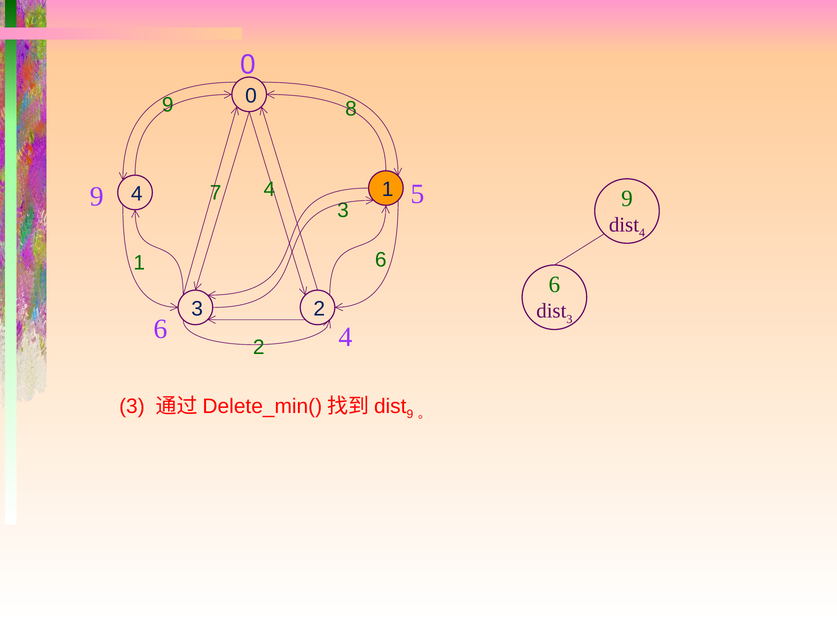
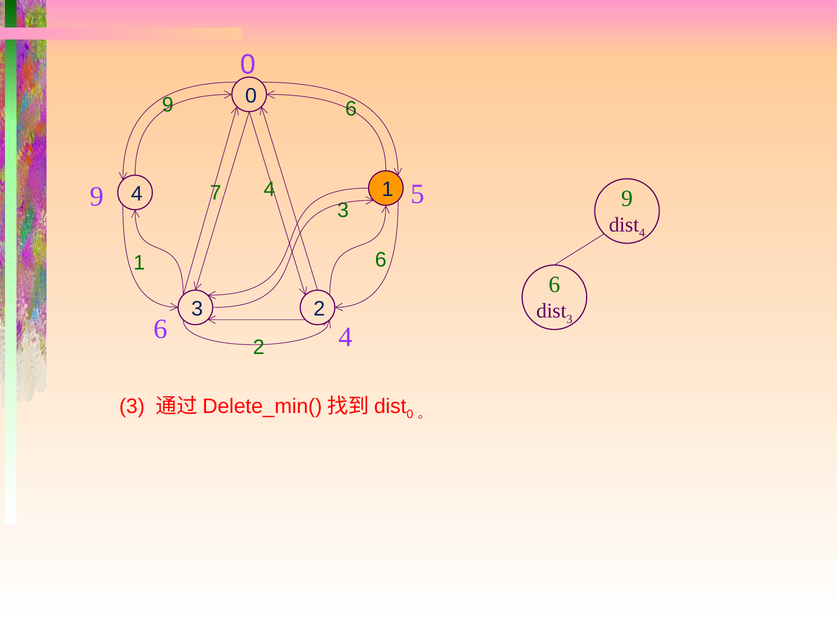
9 8: 8 -> 6
9 at (410, 415): 9 -> 0
